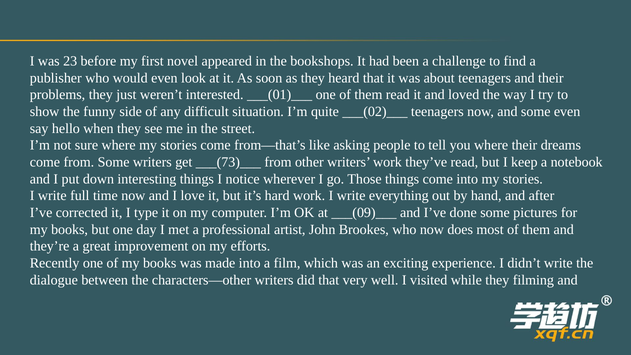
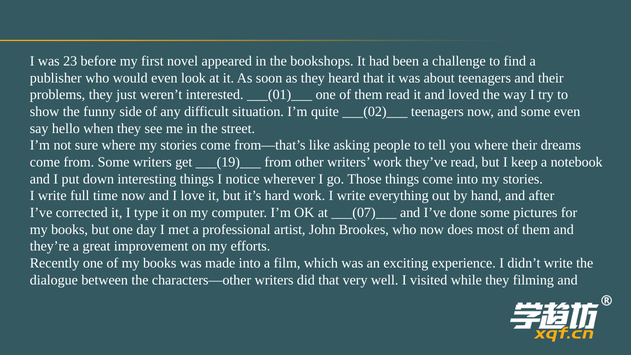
___(73)___: ___(73)___ -> ___(19)___
___(09)___: ___(09)___ -> ___(07)___
